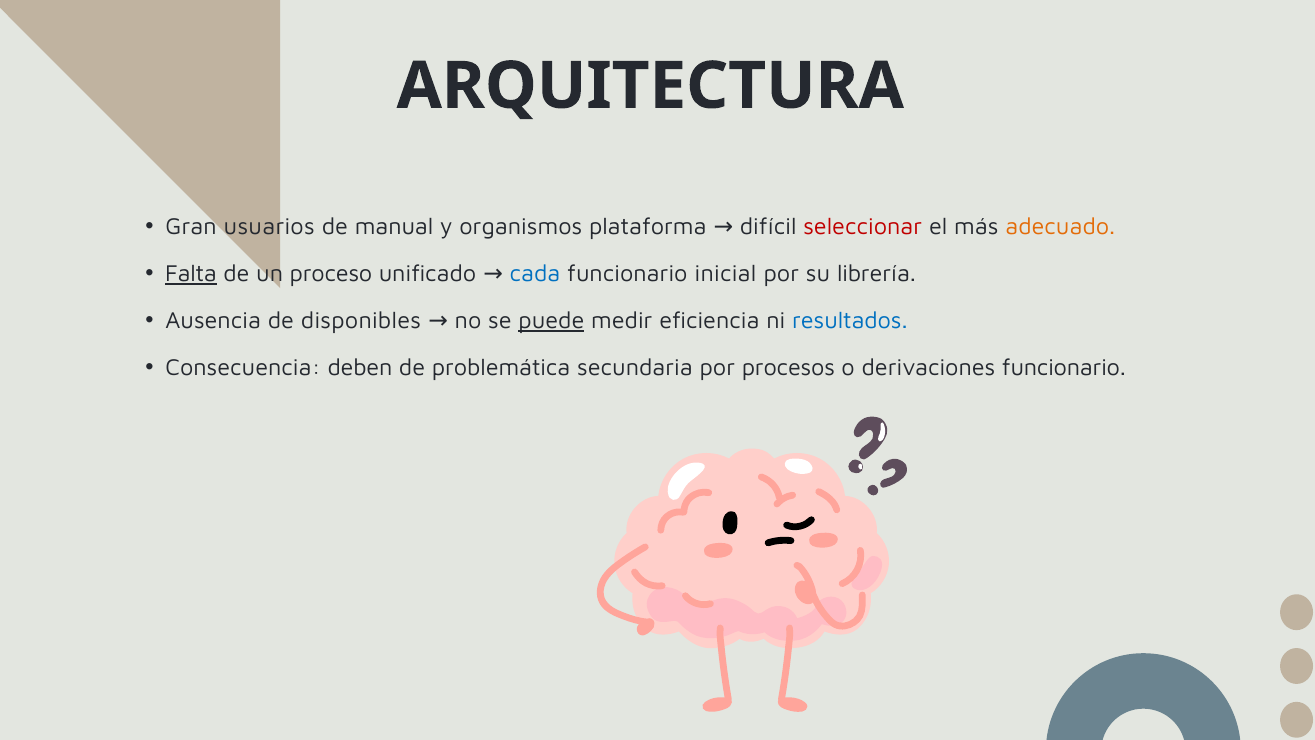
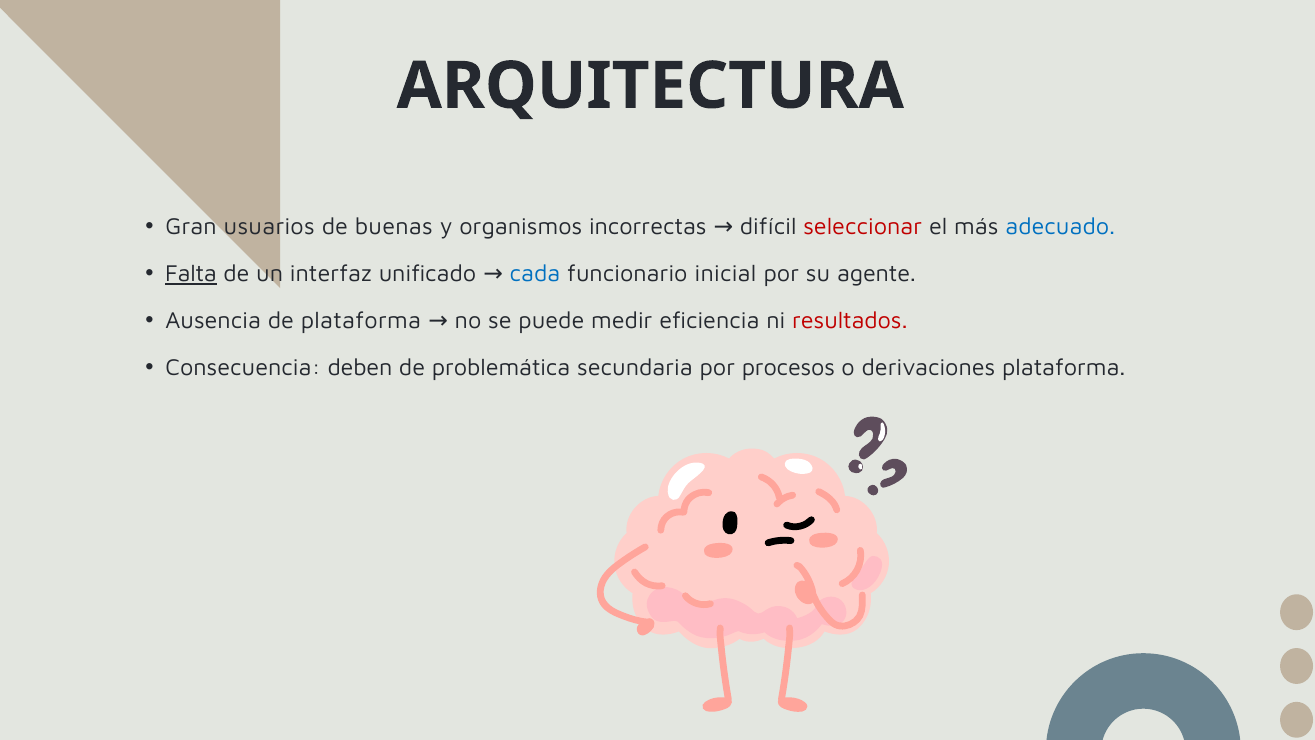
manual: manual -> buenas
plataforma: plataforma -> incorrectas
adecuado colour: orange -> blue
proceso: proceso -> interfaz
librería: librería -> agente
de disponibles: disponibles -> plataforma
puede underline: present -> none
resultados colour: blue -> red
derivaciones funcionario: funcionario -> plataforma
